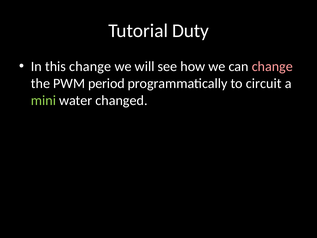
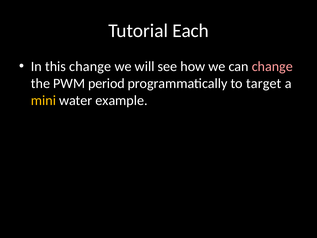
Duty: Duty -> Each
circuit: circuit -> target
mini colour: light green -> yellow
changed: changed -> example
